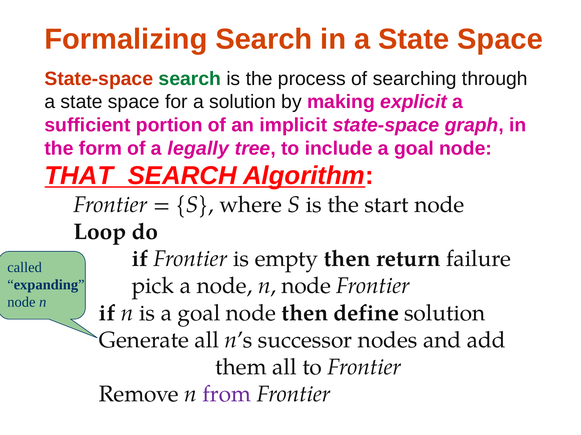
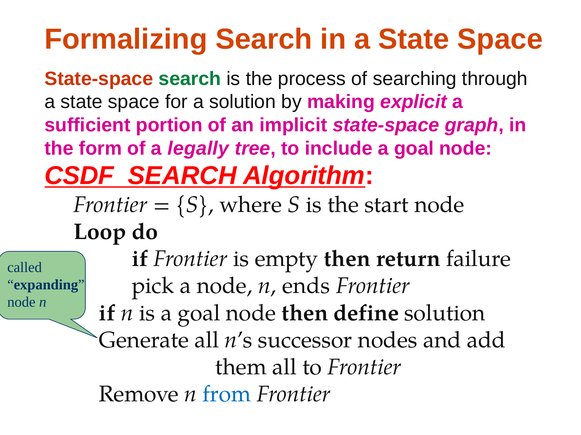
THAT: THAT -> CSDF
n node: node -> ends
from colour: purple -> blue
